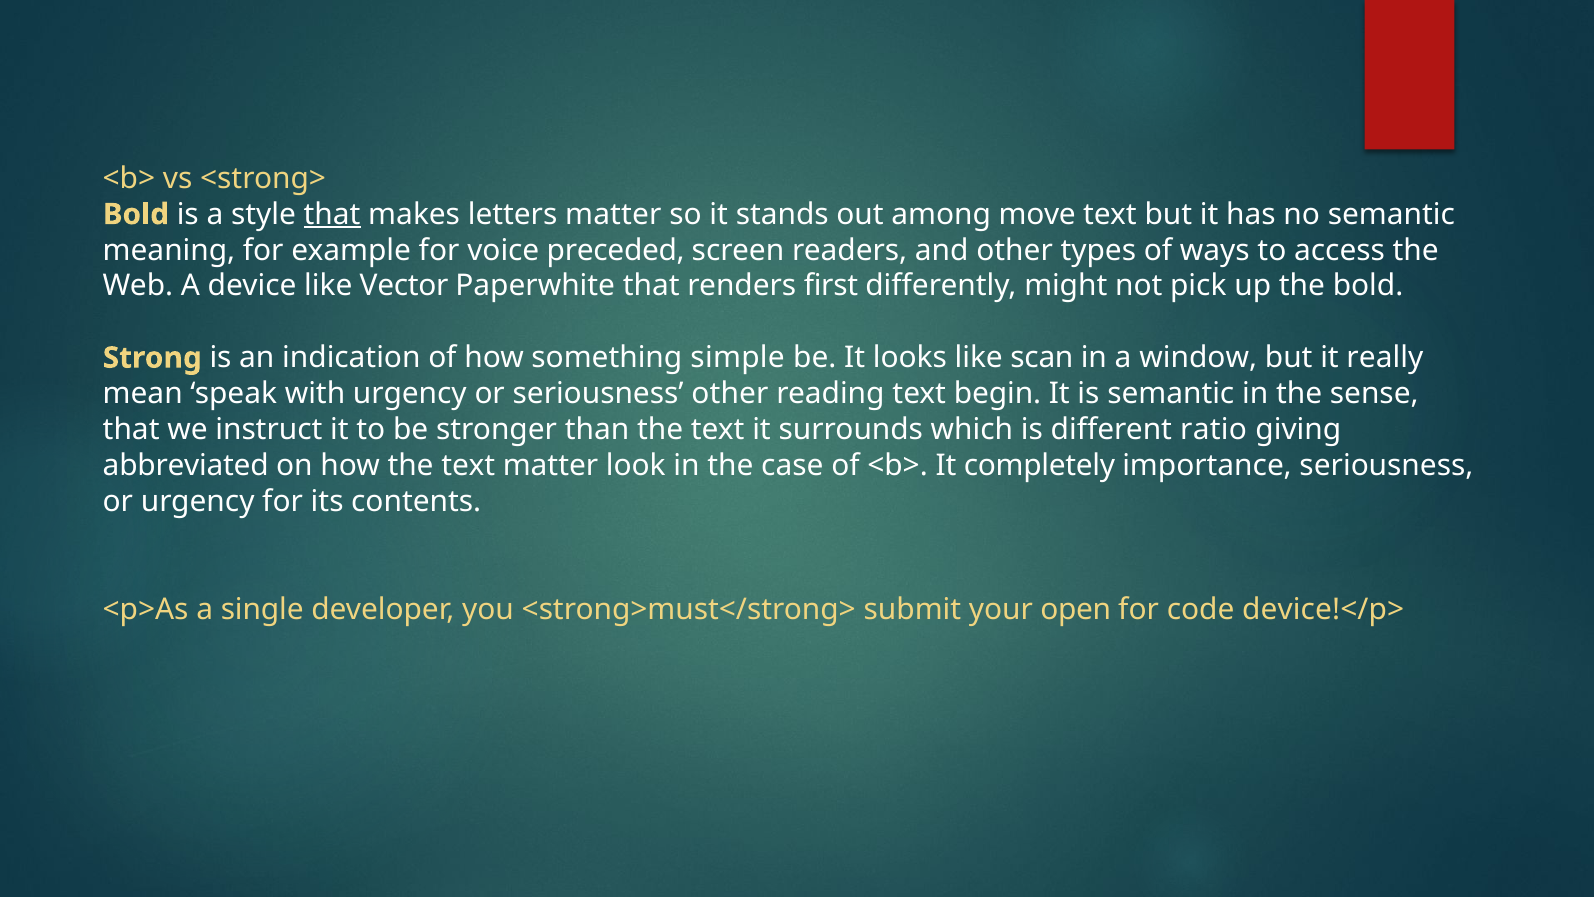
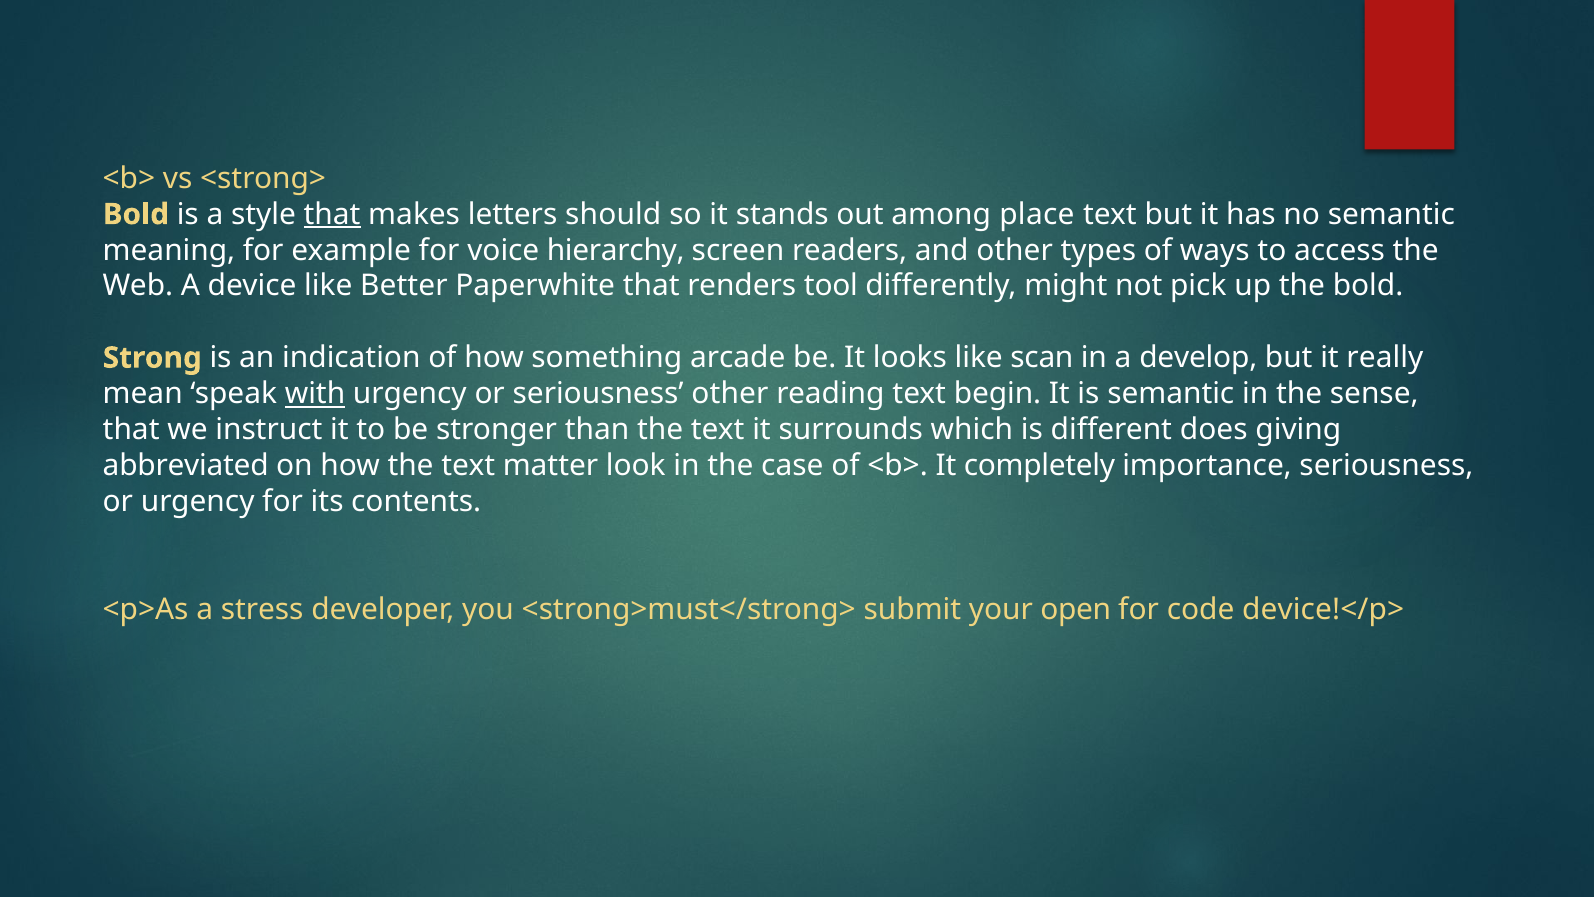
letters matter: matter -> should
move: move -> place
preceded: preceded -> hierarchy
Vector: Vector -> Better
first: first -> tool
simple: simple -> arcade
window: window -> develop
with underline: none -> present
ratio: ratio -> does
single: single -> stress
